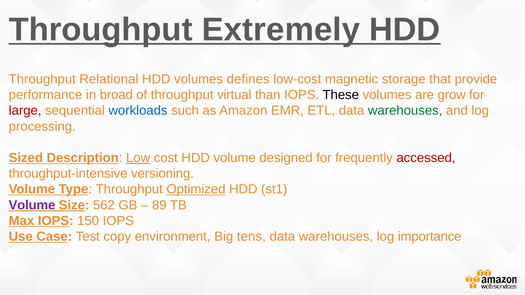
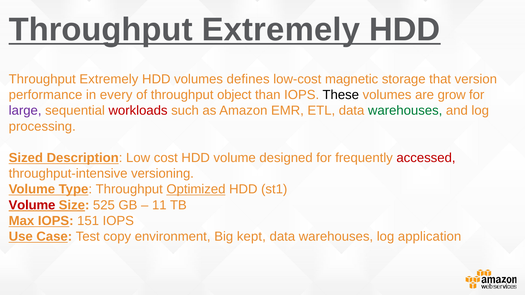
Relational at (109, 79): Relational -> Extremely
provide: provide -> version
broad: broad -> every
virtual: virtual -> object
large colour: red -> purple
workloads colour: blue -> red
Low underline: present -> none
Volume at (32, 205) colour: purple -> red
562: 562 -> 525
89: 89 -> 11
150: 150 -> 151
tens: tens -> kept
importance: importance -> application
